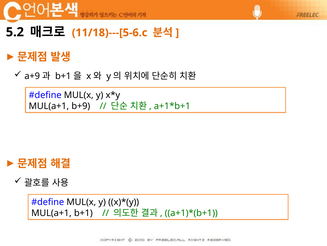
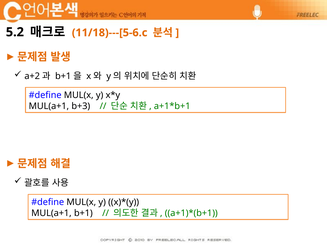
a+9: a+9 -> a+2
b+9: b+9 -> b+3
